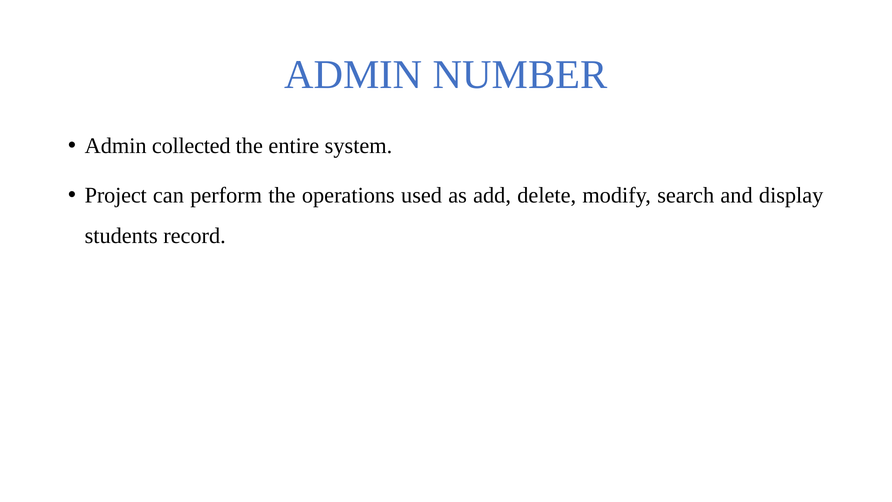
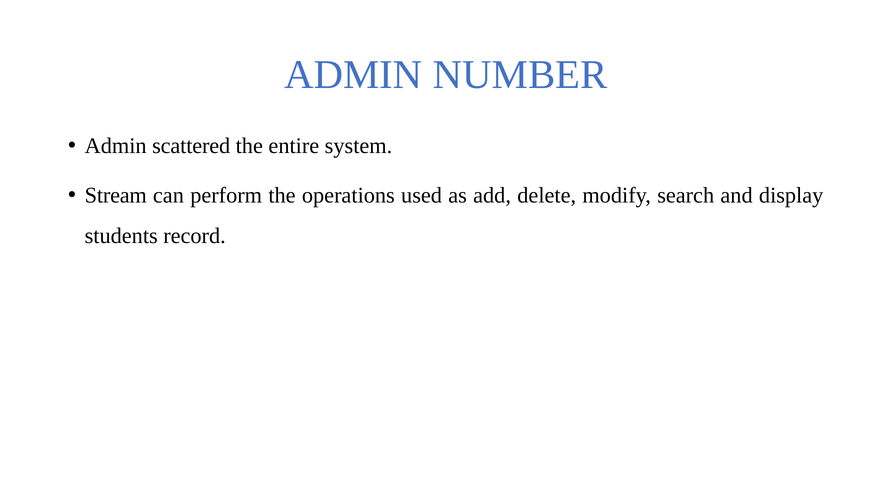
collected: collected -> scattered
Project: Project -> Stream
